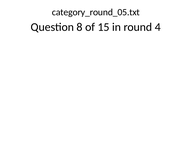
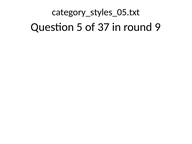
category_round_05.txt: category_round_05.txt -> category_styles_05.txt
8: 8 -> 5
15: 15 -> 37
4: 4 -> 9
